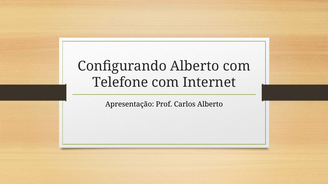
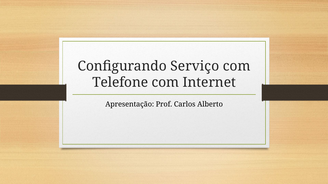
Configurando Alberto: Alberto -> Serviço
